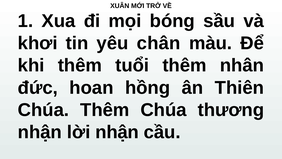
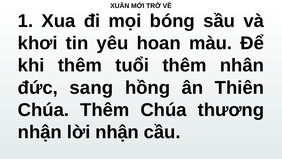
chân: chân -> hoan
hoan: hoan -> sang
